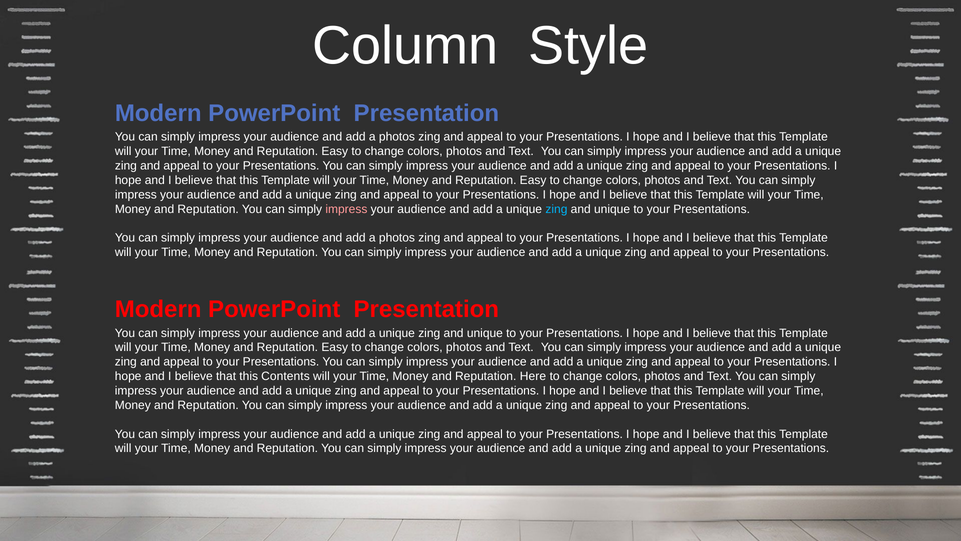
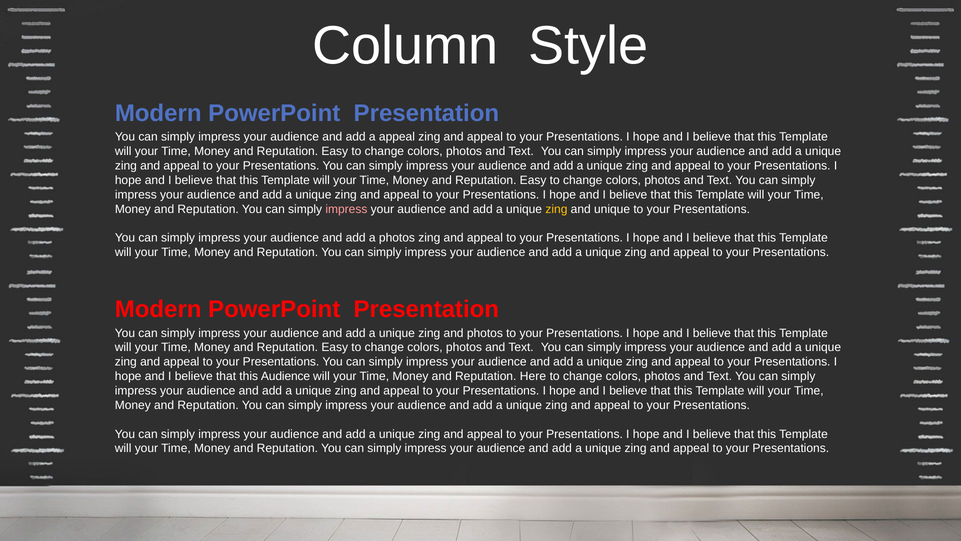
photos at (397, 137): photos -> appeal
zing at (556, 209) colour: light blue -> yellow
unique at (485, 333): unique -> photos
this Contents: Contents -> Audience
